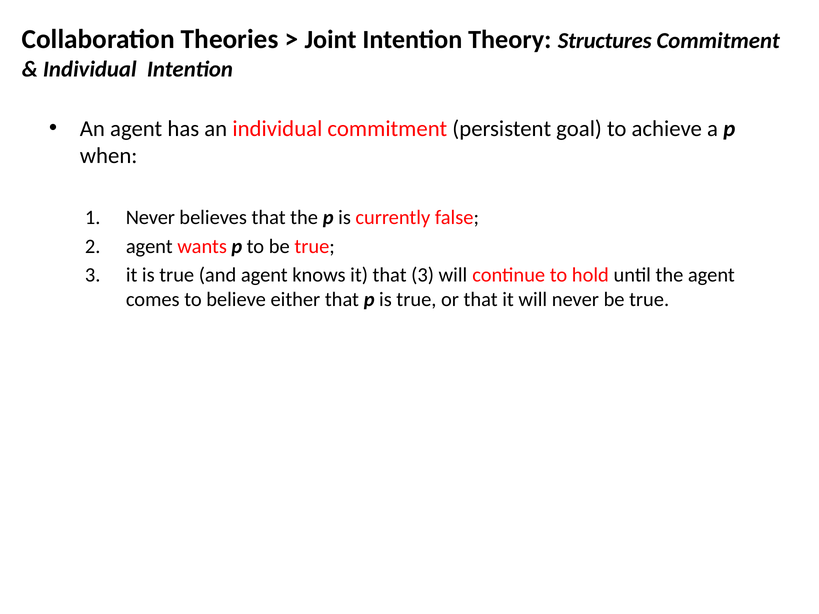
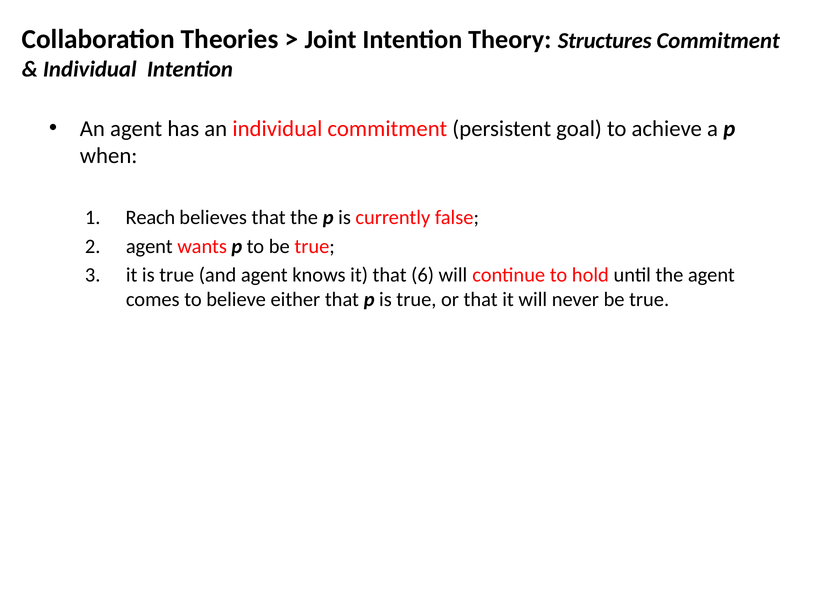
Never at (150, 218): Never -> Reach
that 3: 3 -> 6
